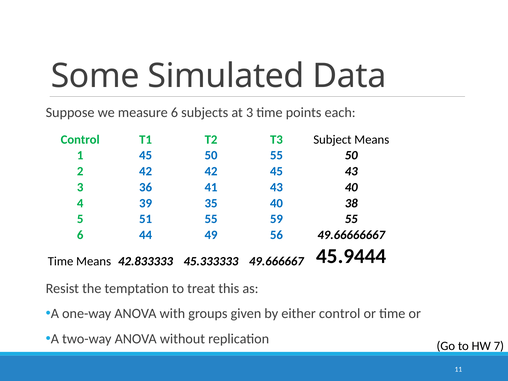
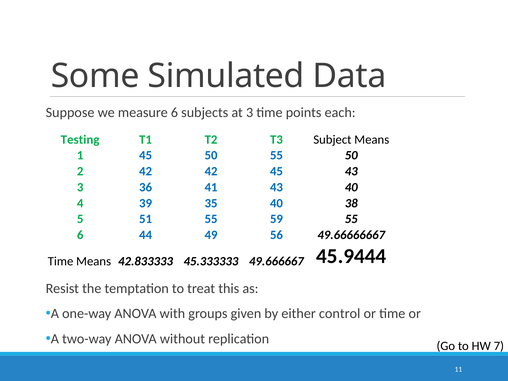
Control at (80, 140): Control -> Testing
